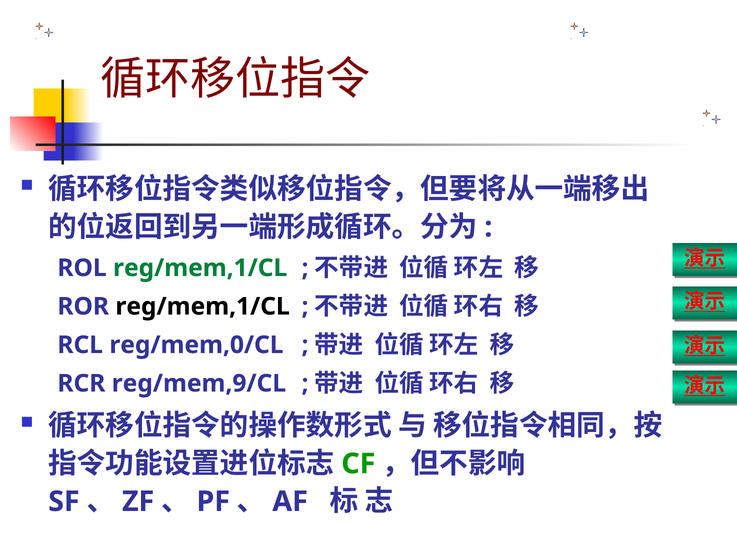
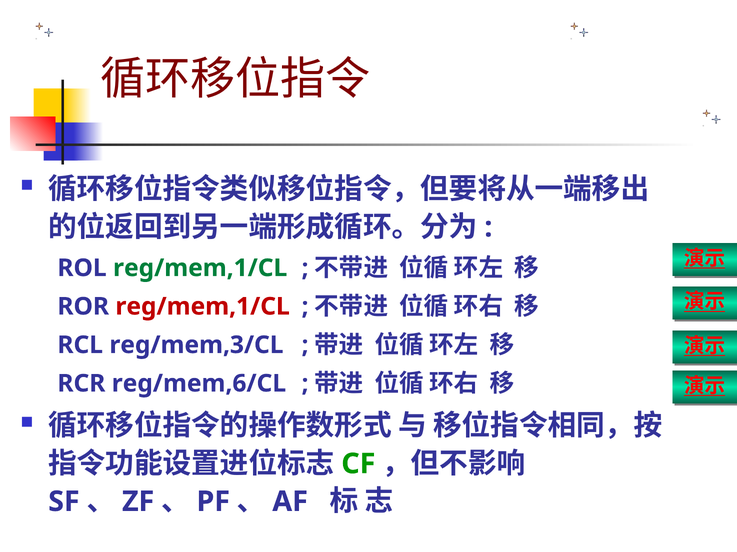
reg/mem,1/CL at (203, 307) colour: black -> red
reg/mem,0/CL: reg/mem,0/CL -> reg/mem,3/CL
reg/mem,9/CL: reg/mem,9/CL -> reg/mem,6/CL
